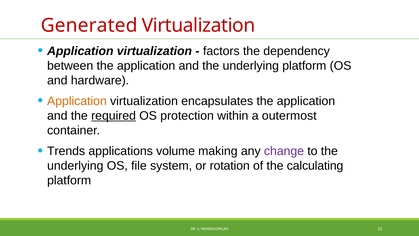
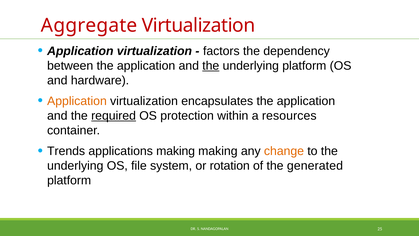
Generated: Generated -> Aggregate
the at (211, 66) underline: none -> present
outermost: outermost -> resources
applications volume: volume -> making
change colour: purple -> orange
calculating: calculating -> generated
